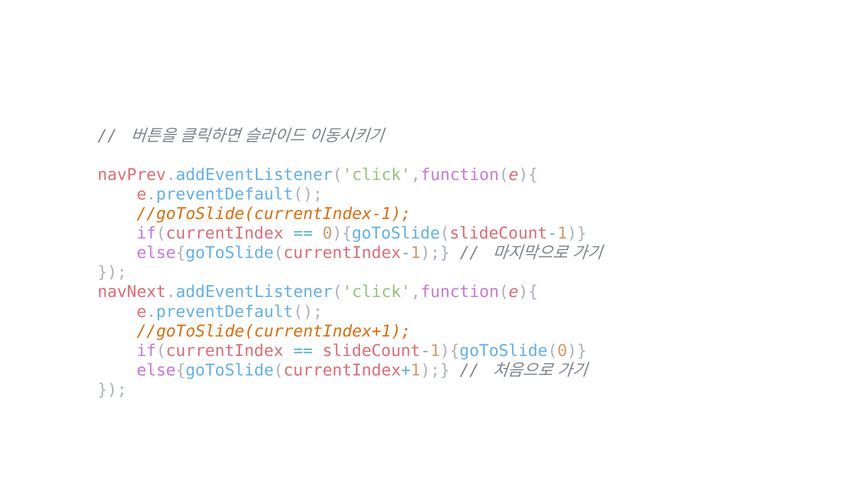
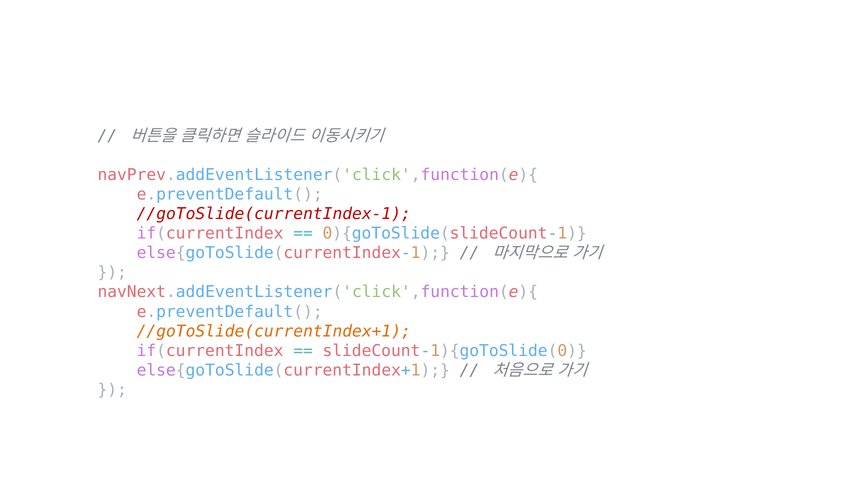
//goToSlide(currentIndex-1 colour: orange -> red
